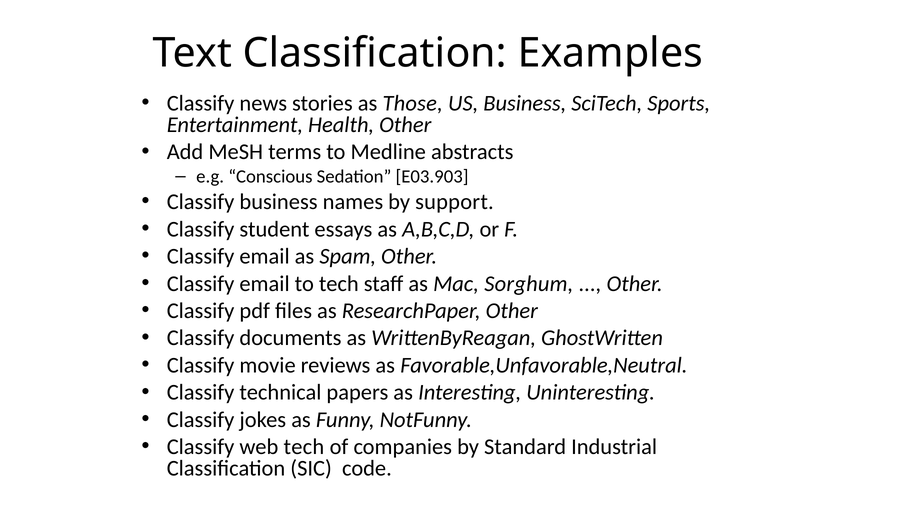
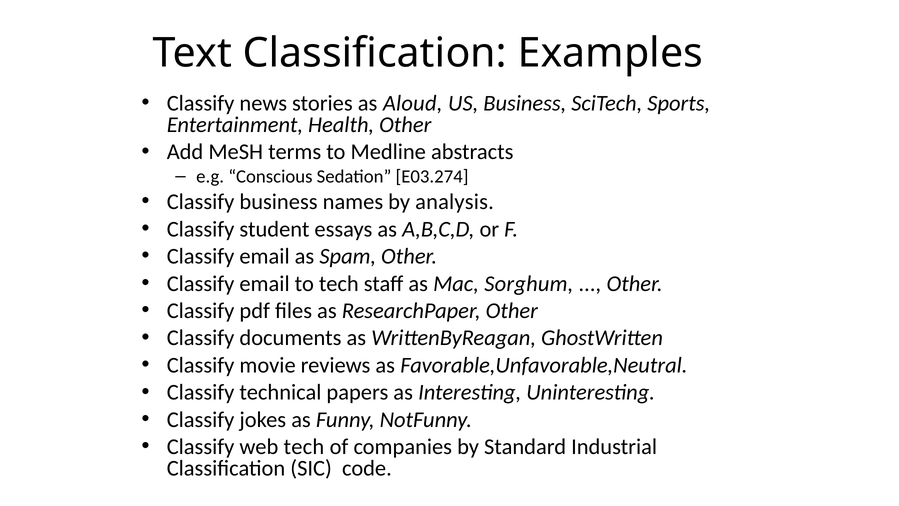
Those: Those -> Aloud
E03.903: E03.903 -> E03.274
support: support -> analysis
